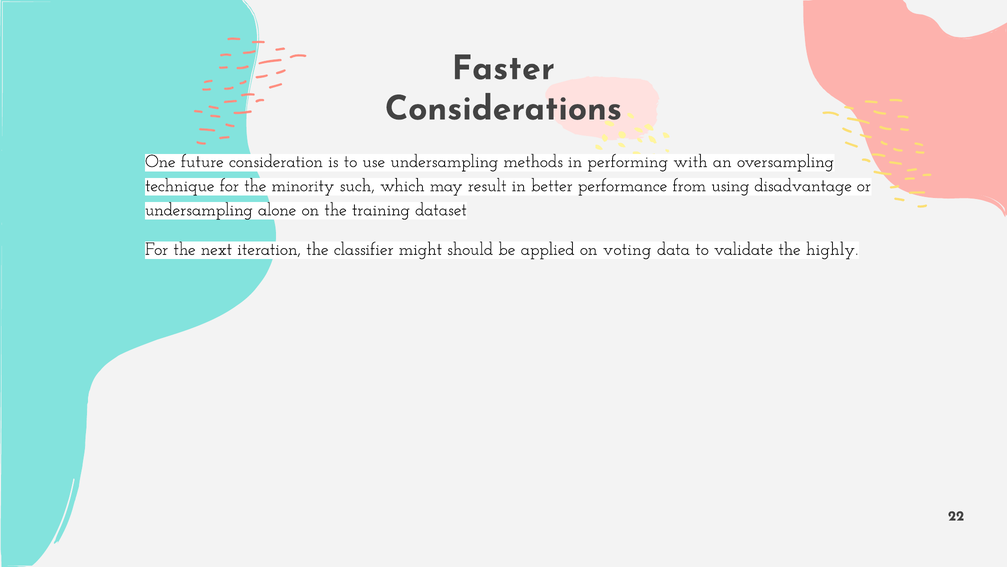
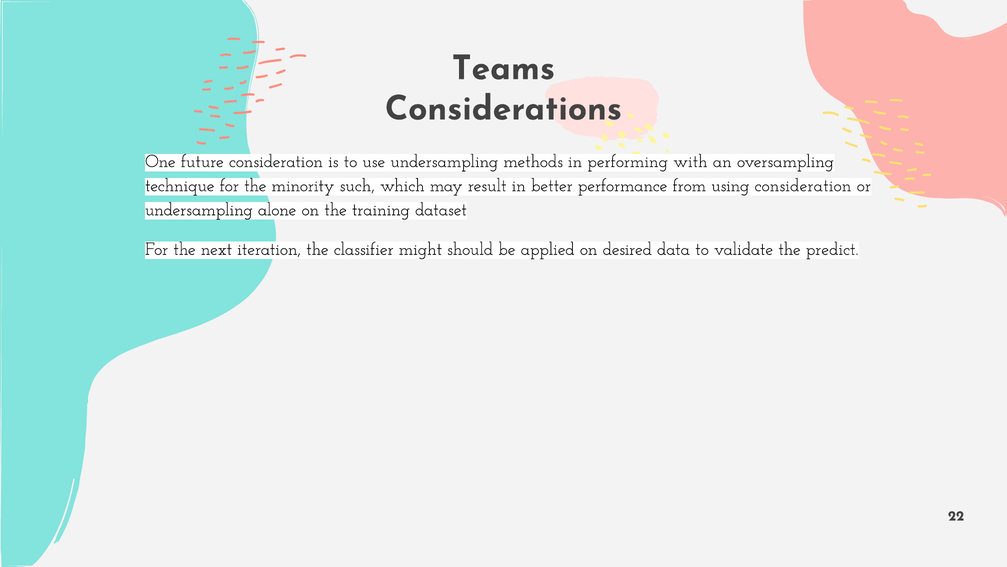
Faster: Faster -> Teams
using disadvantage: disadvantage -> consideration
voting: voting -> desired
highly: highly -> predict
